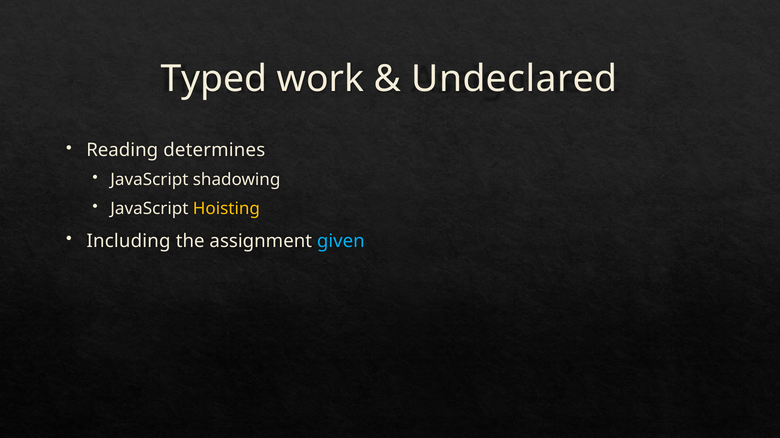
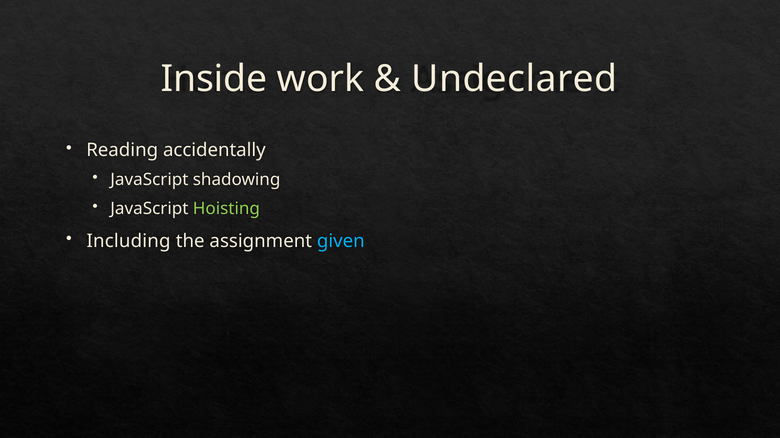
Typed: Typed -> Inside
determines: determines -> accidentally
Hoisting colour: yellow -> light green
